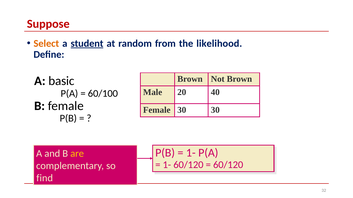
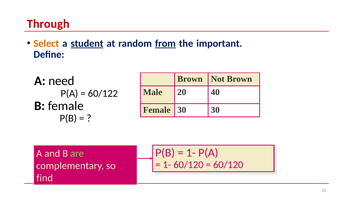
Suppose: Suppose -> Through
from underline: none -> present
likelihood: likelihood -> important
basic: basic -> need
60/100: 60/100 -> 60/122
are colour: yellow -> light green
